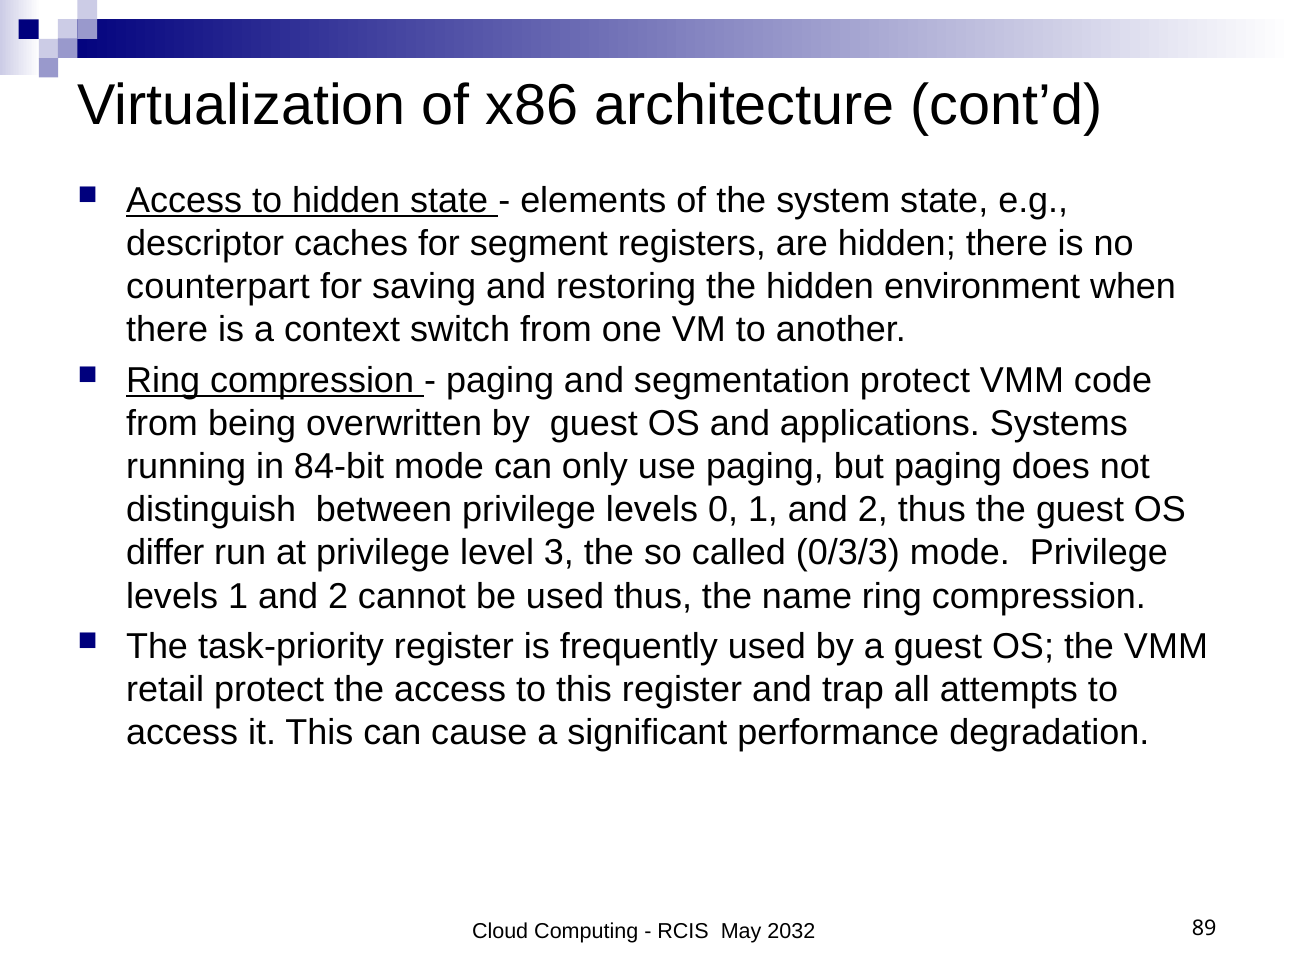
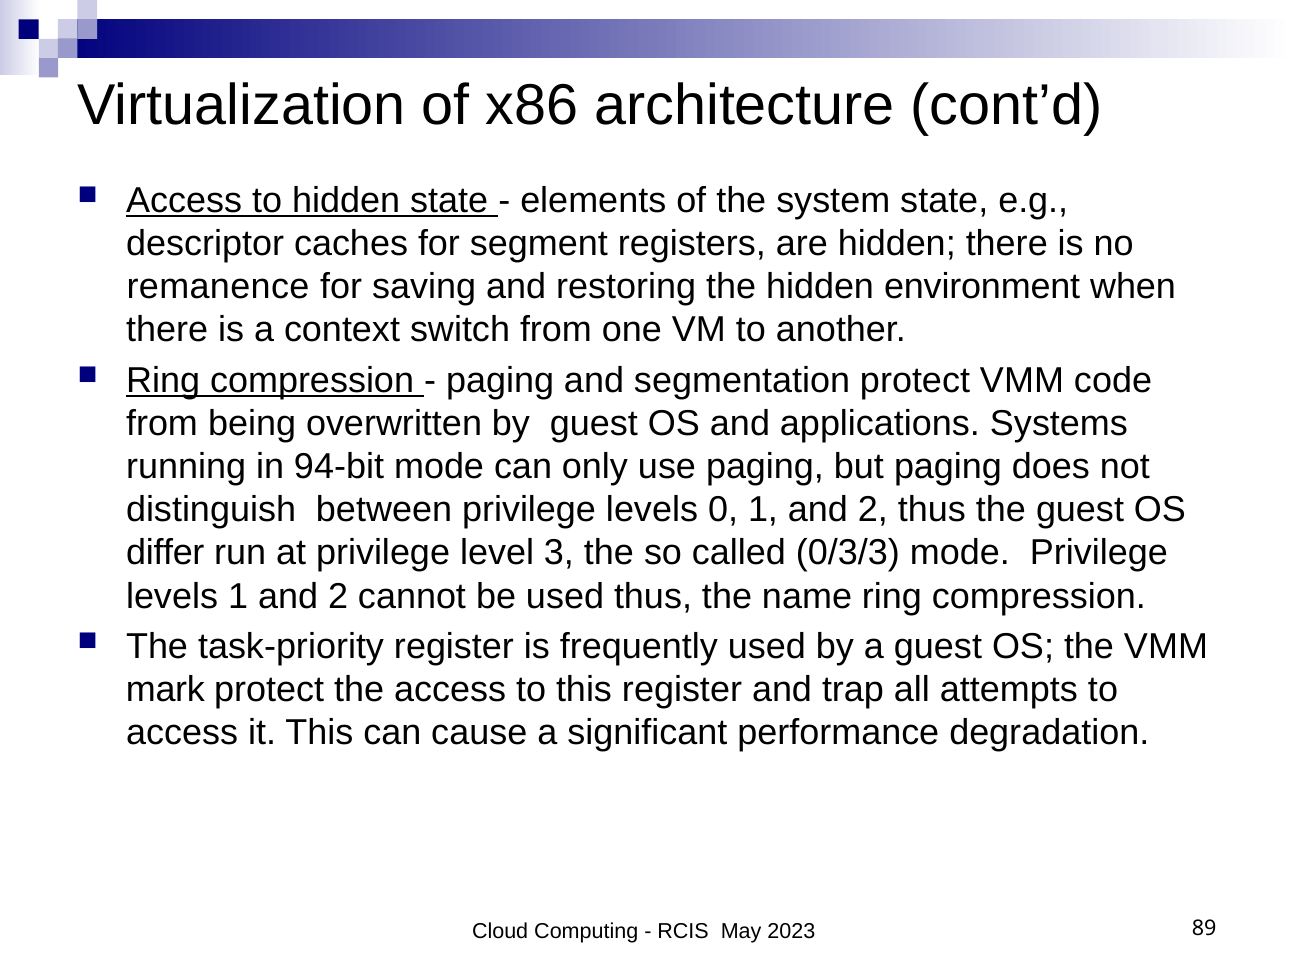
counterpart: counterpart -> remanence
84-bit: 84-bit -> 94-bit
retail: retail -> mark
2032: 2032 -> 2023
